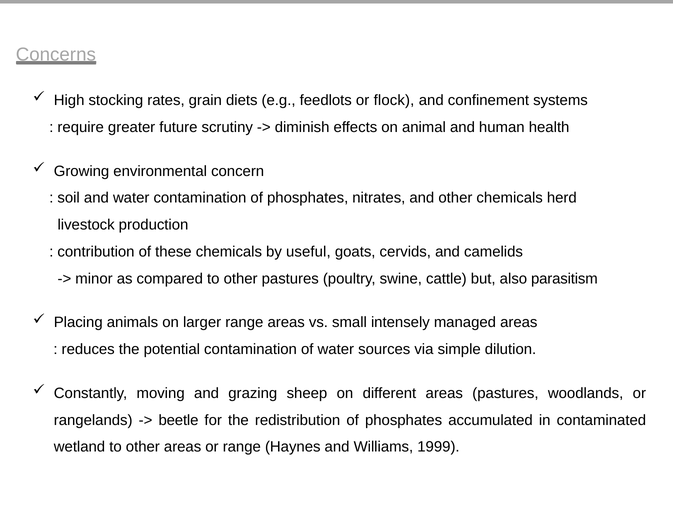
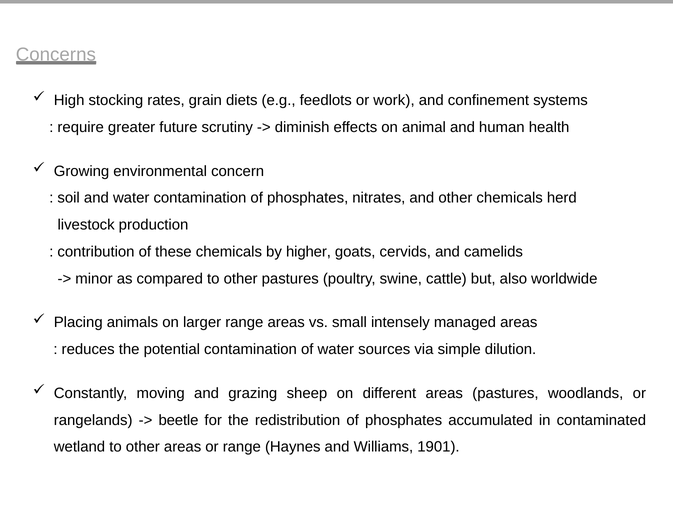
flock: flock -> work
useful: useful -> higher
parasitism: parasitism -> worldwide
1999: 1999 -> 1901
